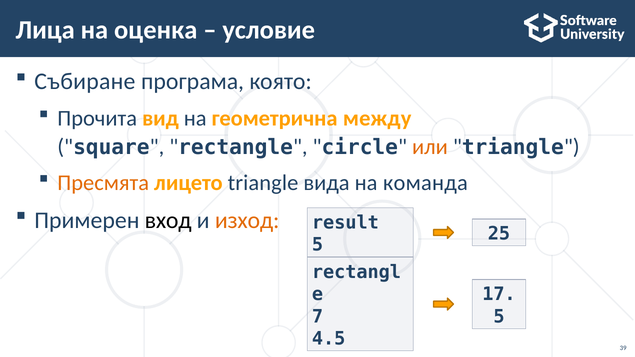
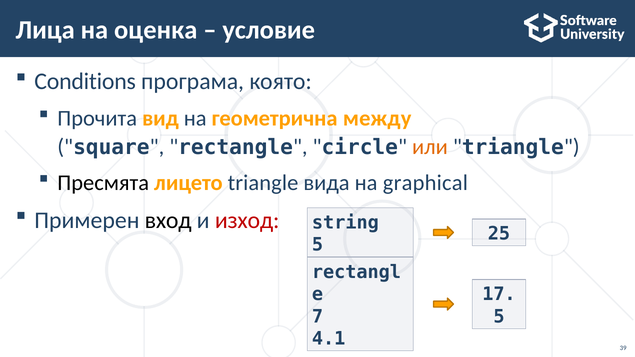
Събиране: Събиране -> Conditions
Пресмята colour: orange -> black
команда: команда -> graphical
изход colour: orange -> red
result: result -> string
4.5: 4.5 -> 4.1
